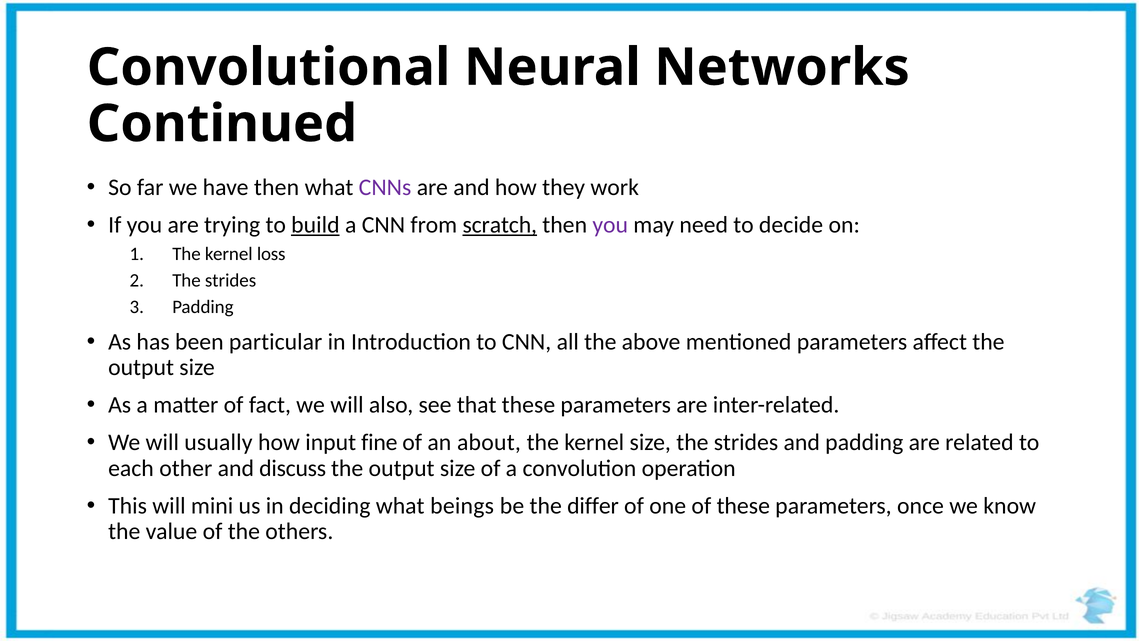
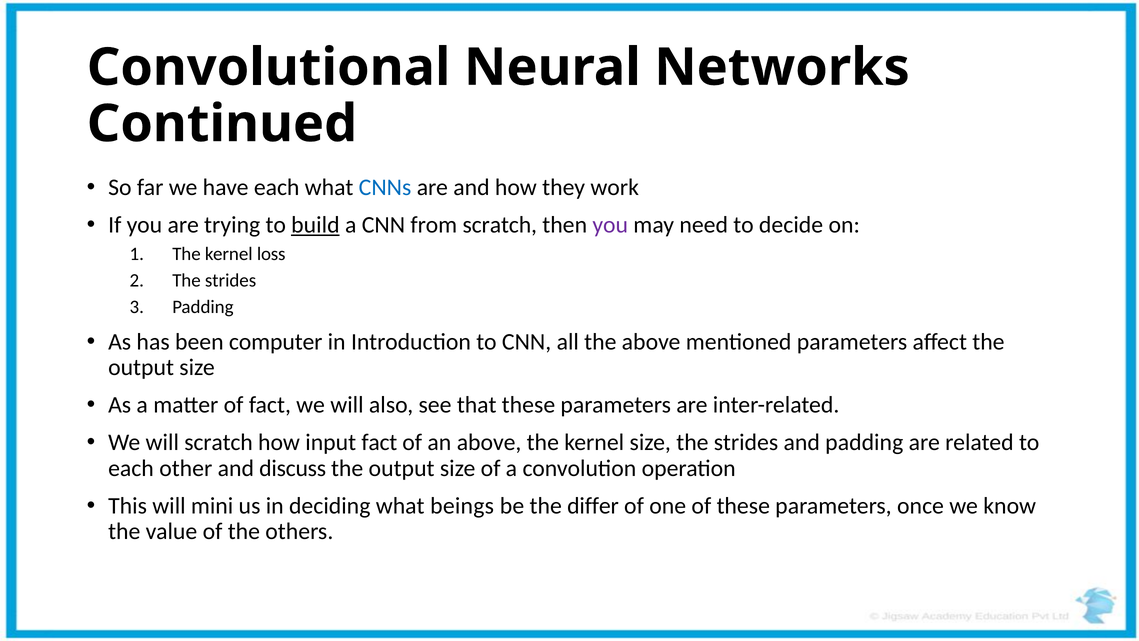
have then: then -> each
CNNs colour: purple -> blue
scratch at (500, 225) underline: present -> none
particular: particular -> computer
will usually: usually -> scratch
input fine: fine -> fact
an about: about -> above
